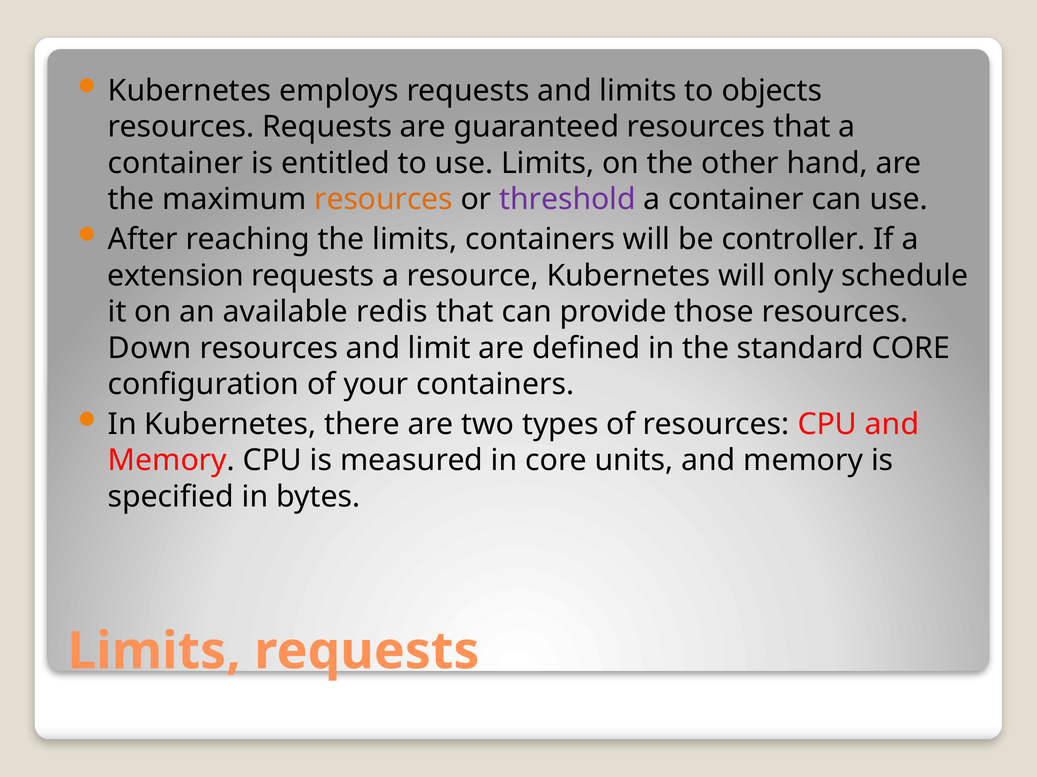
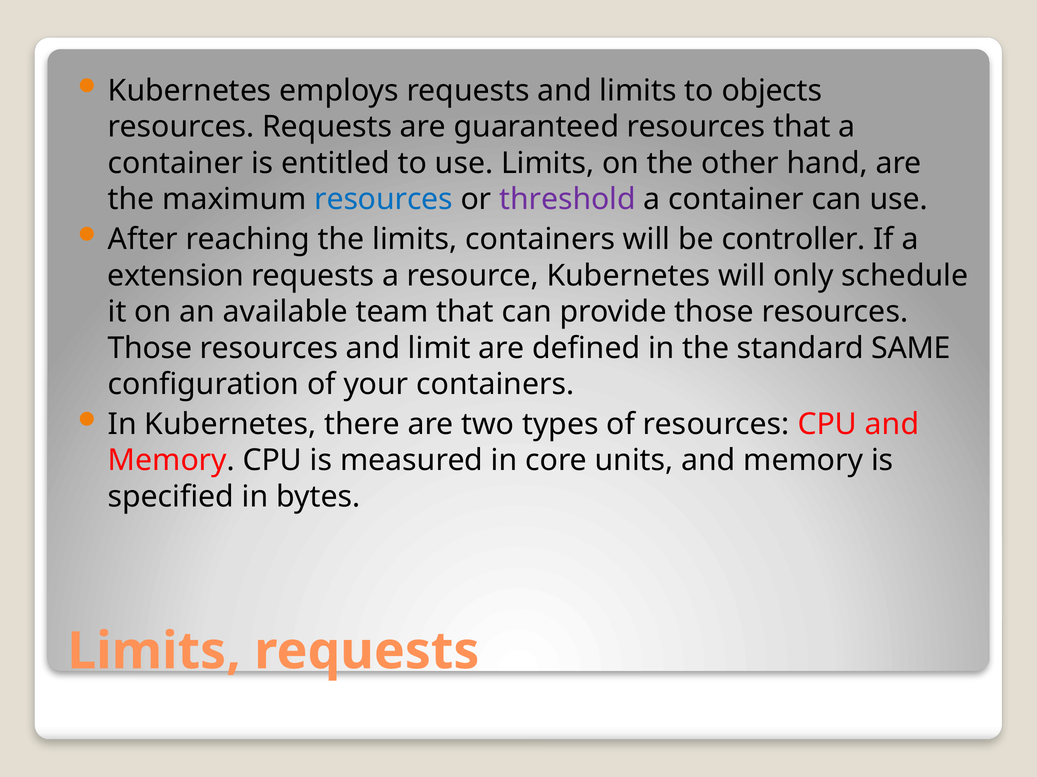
resources at (384, 200) colour: orange -> blue
redis: redis -> team
Down at (150, 348): Down -> Those
standard CORE: CORE -> SAME
